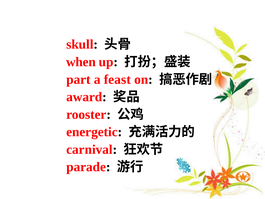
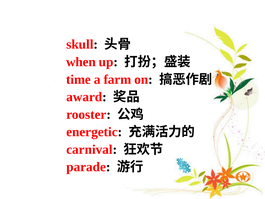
part: part -> time
feast: feast -> farm
